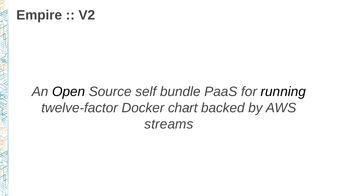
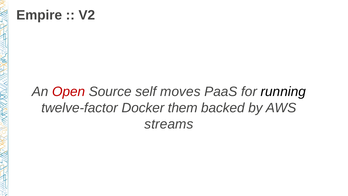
Open colour: black -> red
bundle: bundle -> moves
chart: chart -> them
